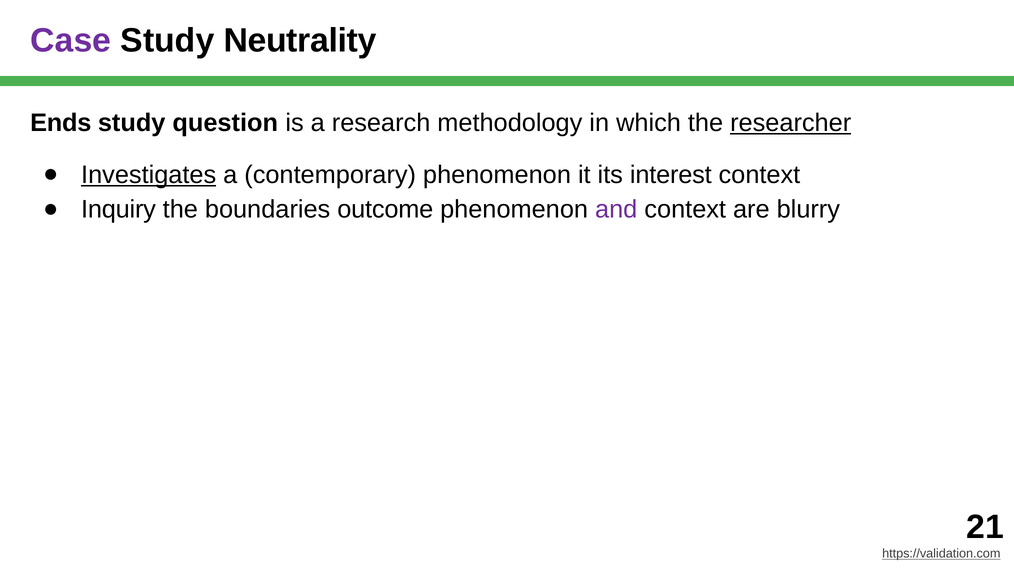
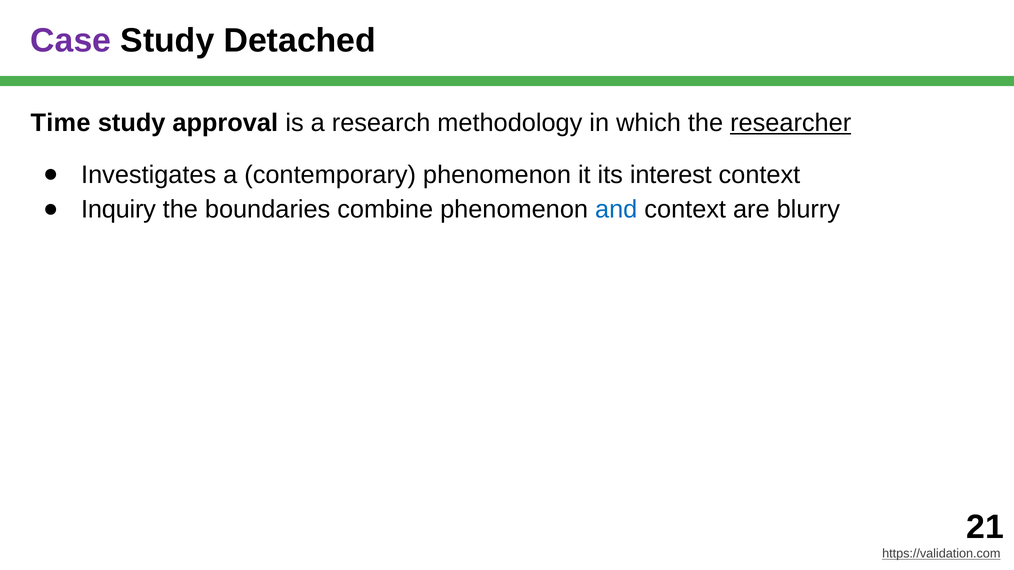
Neutrality: Neutrality -> Detached
Ends: Ends -> Time
question: question -> approval
Investigates underline: present -> none
outcome: outcome -> combine
and colour: purple -> blue
